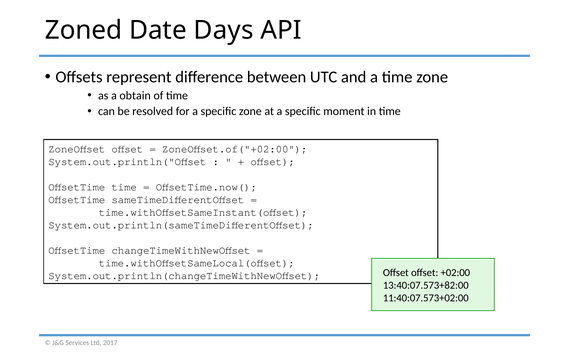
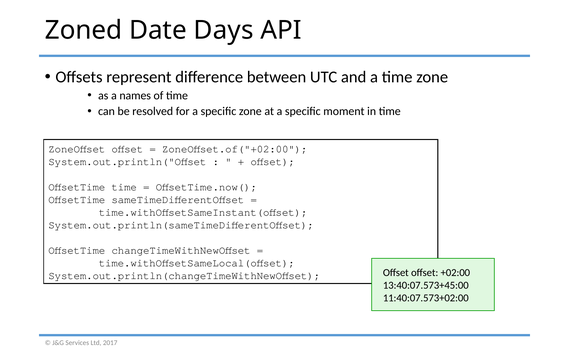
obtain: obtain -> names
13:40:07.573+82:00: 13:40:07.573+82:00 -> 13:40:07.573+45:00
